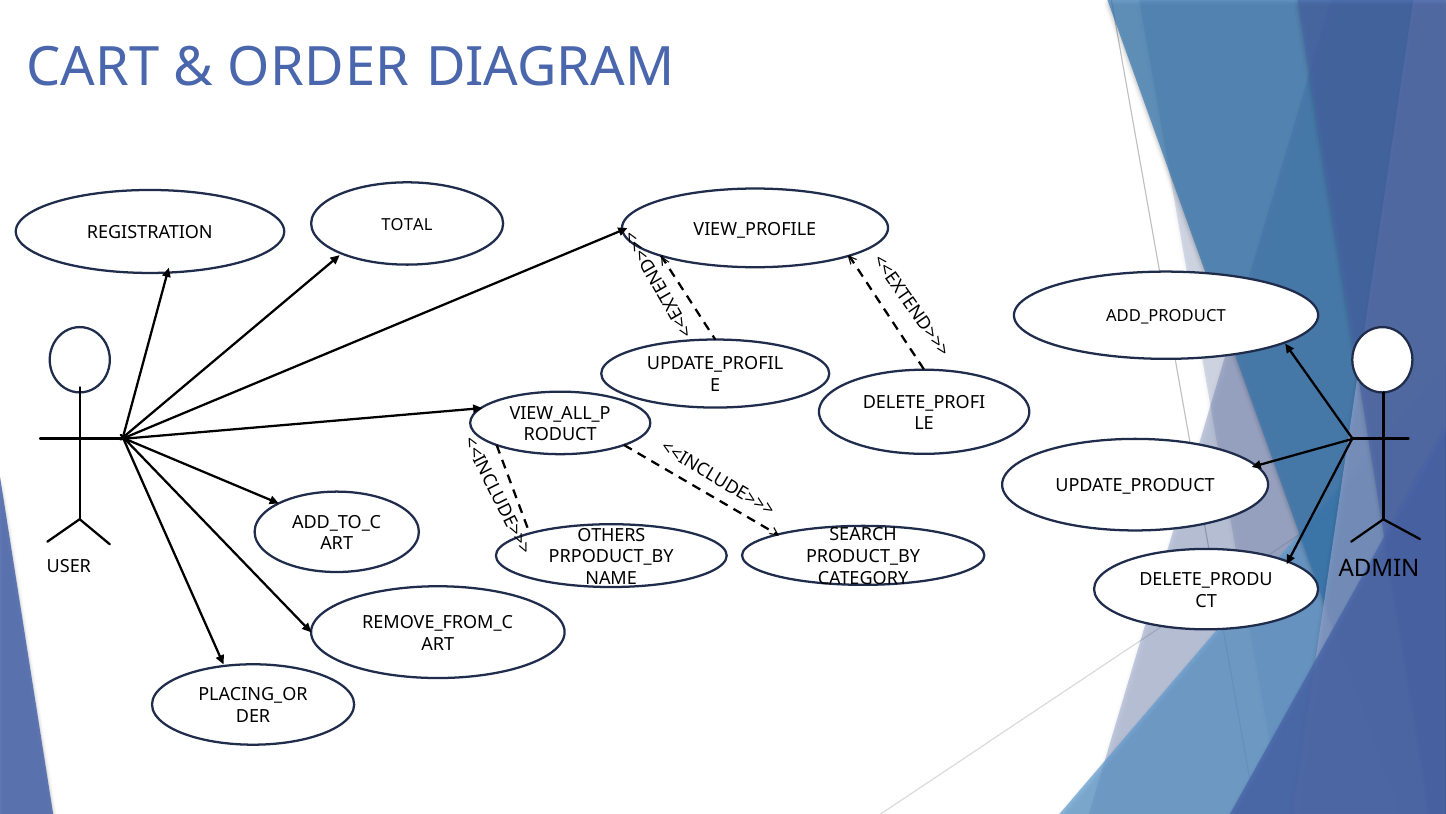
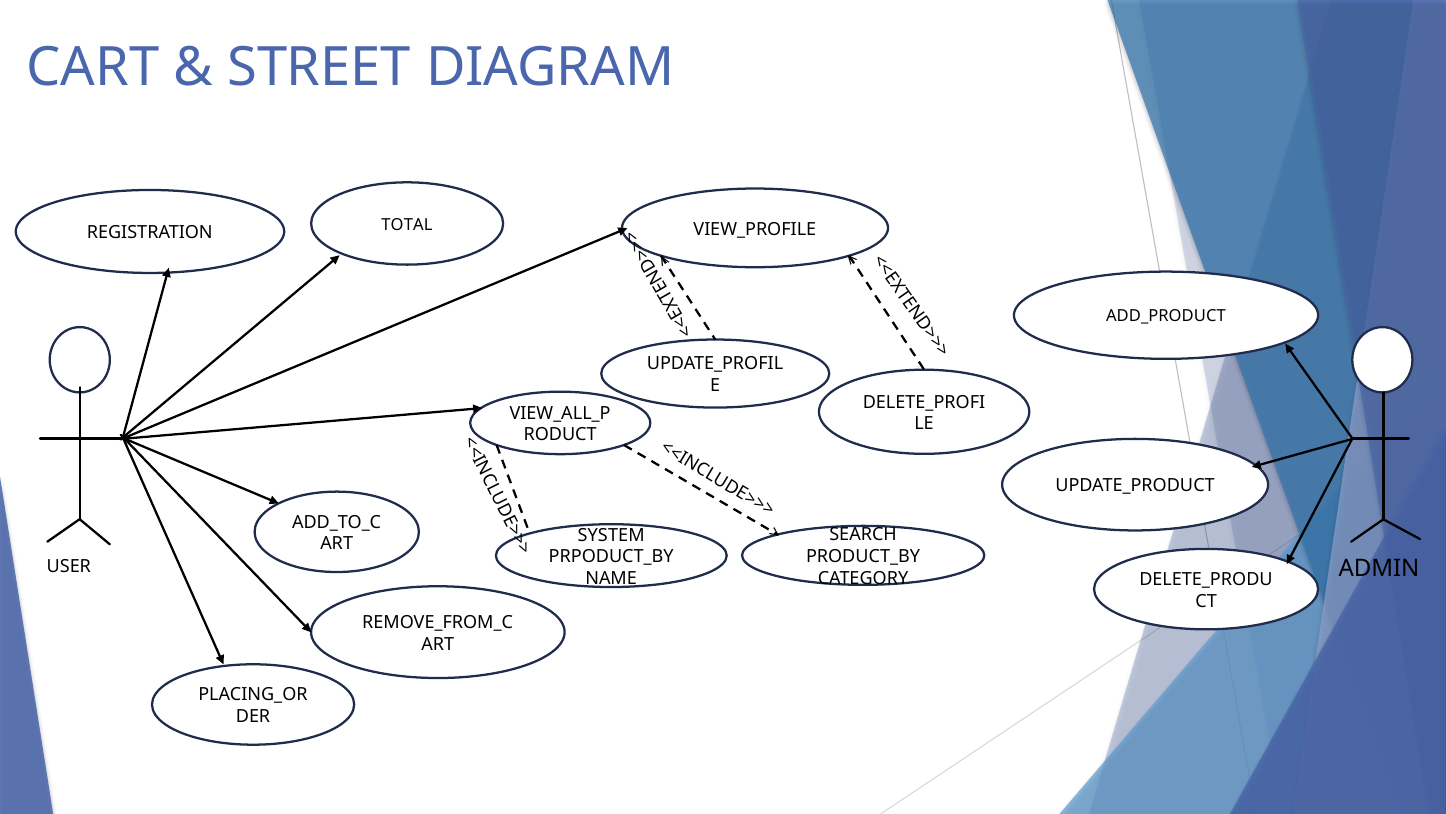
ORDER: ORDER -> STREET
OTHERS: OTHERS -> SYSTEM
